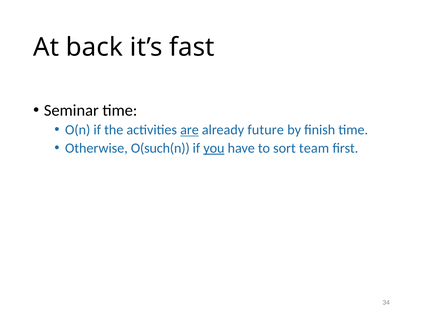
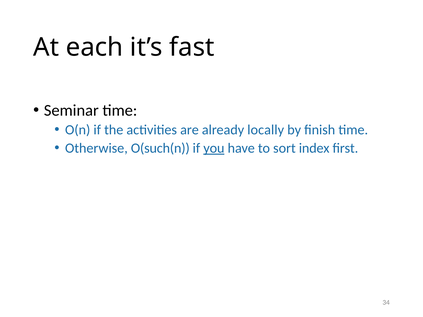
back: back -> each
are underline: present -> none
future: future -> locally
team: team -> index
